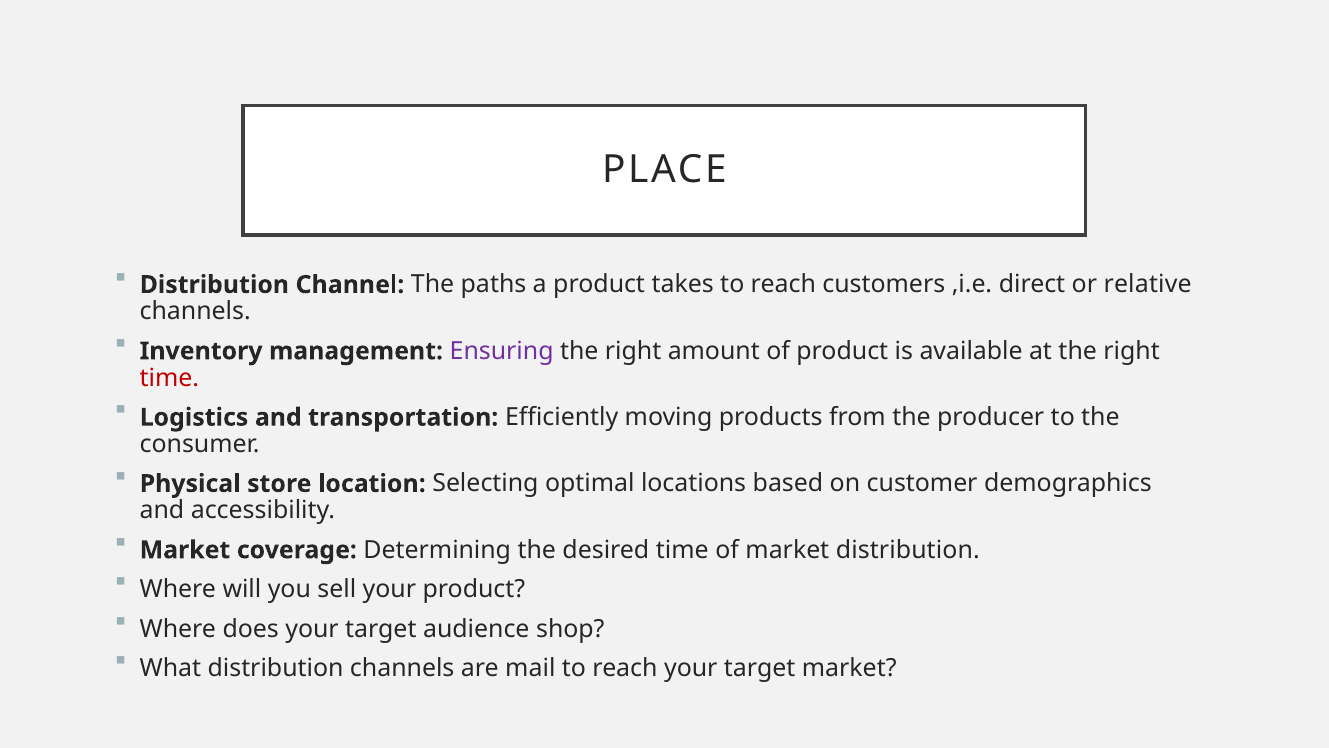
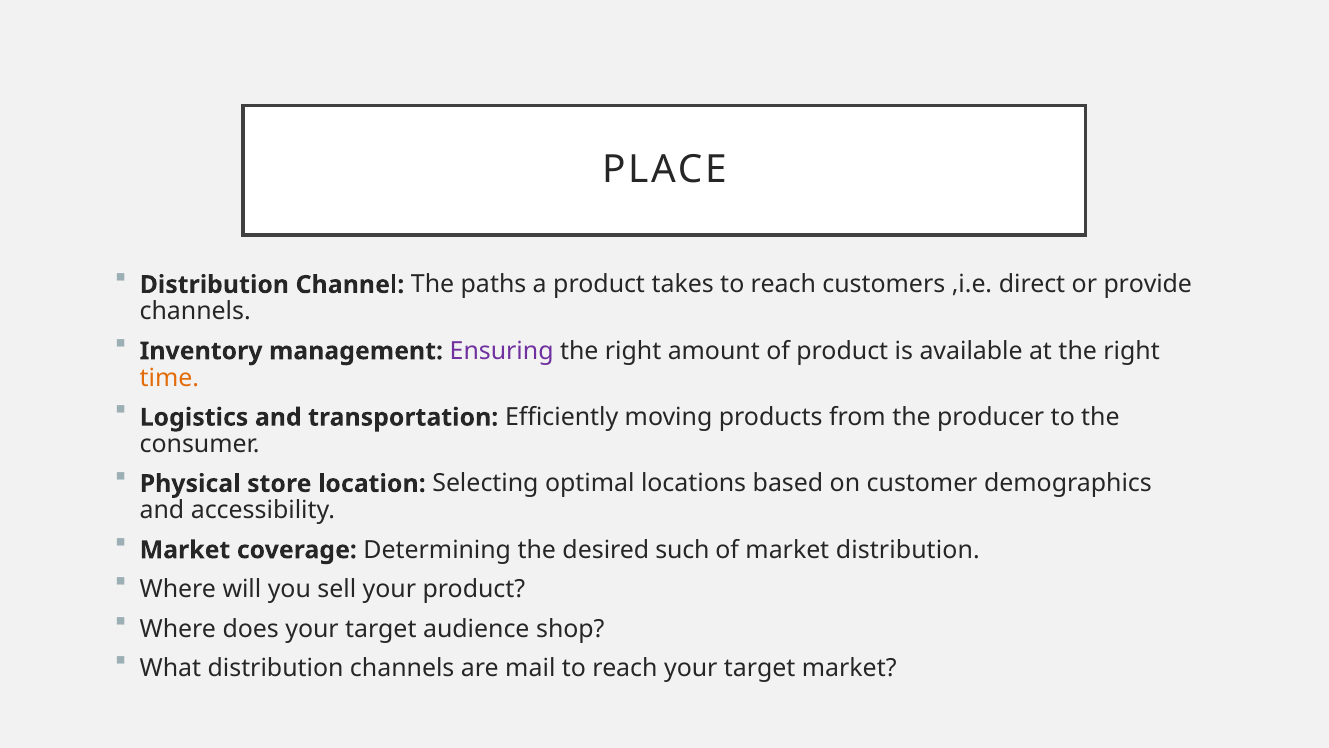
relative: relative -> provide
time at (169, 378) colour: red -> orange
desired time: time -> such
